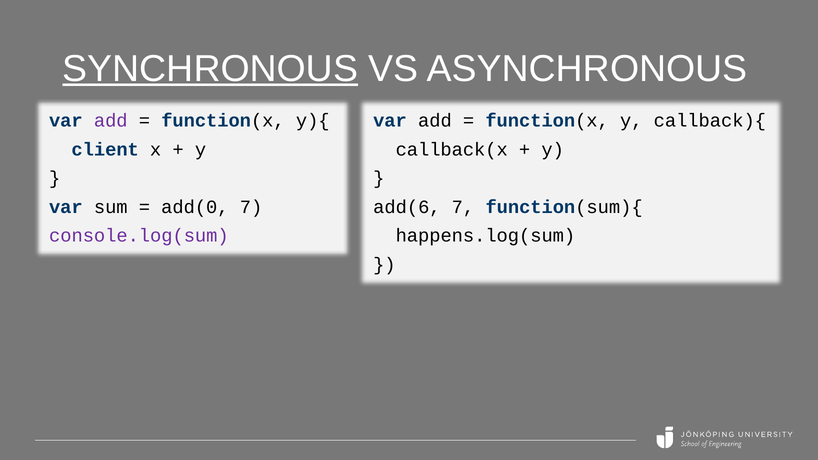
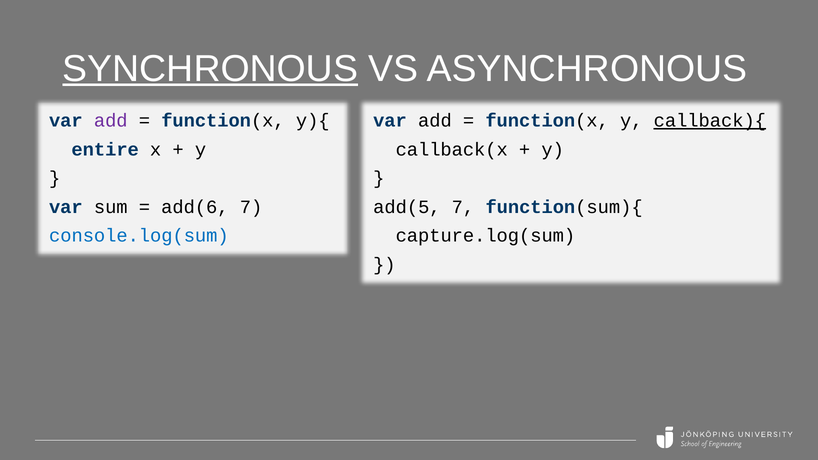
callback){ underline: none -> present
client: client -> entire
add(0: add(0 -> add(6
add(6: add(6 -> add(5
console.log(sum colour: purple -> blue
happens.log(sum: happens.log(sum -> capture.log(sum
